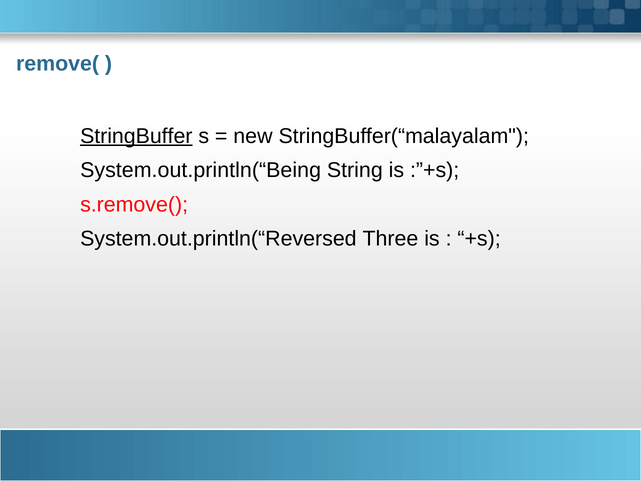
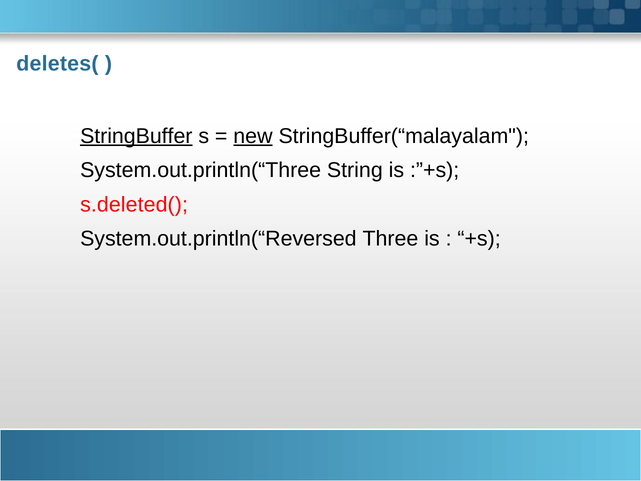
remove(: remove( -> deletes(
new underline: none -> present
System.out.println(“Being: System.out.println(“Being -> System.out.println(“Three
s.remove(: s.remove( -> s.deleted(
